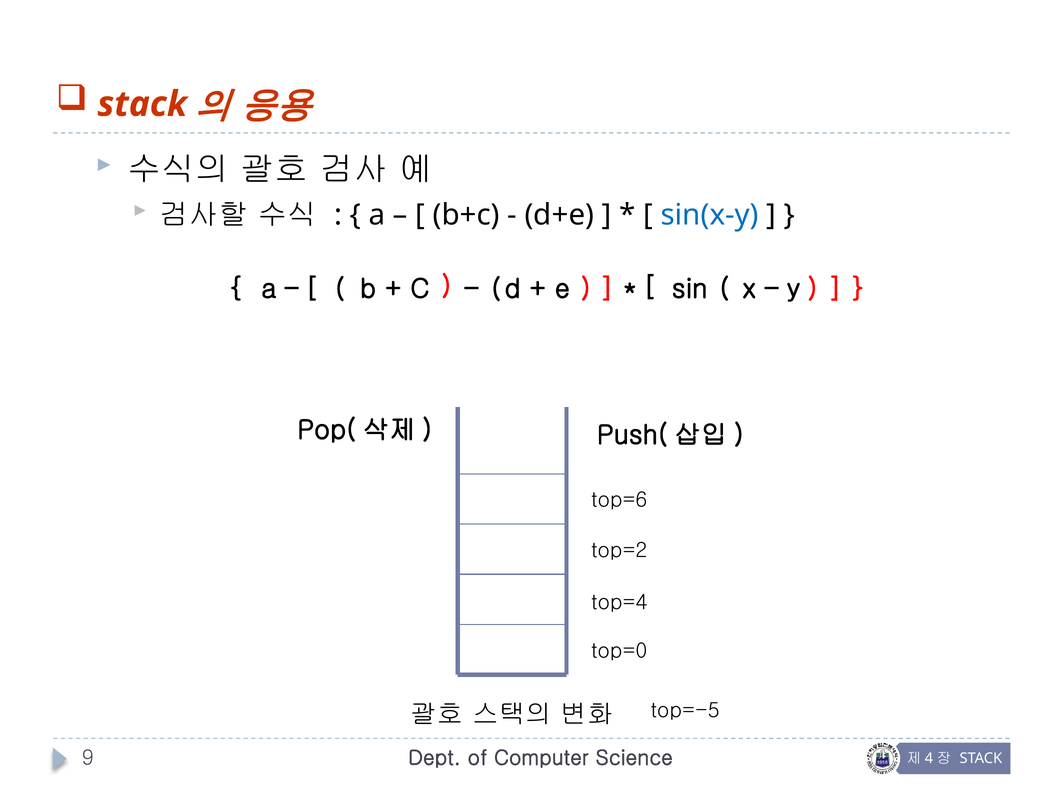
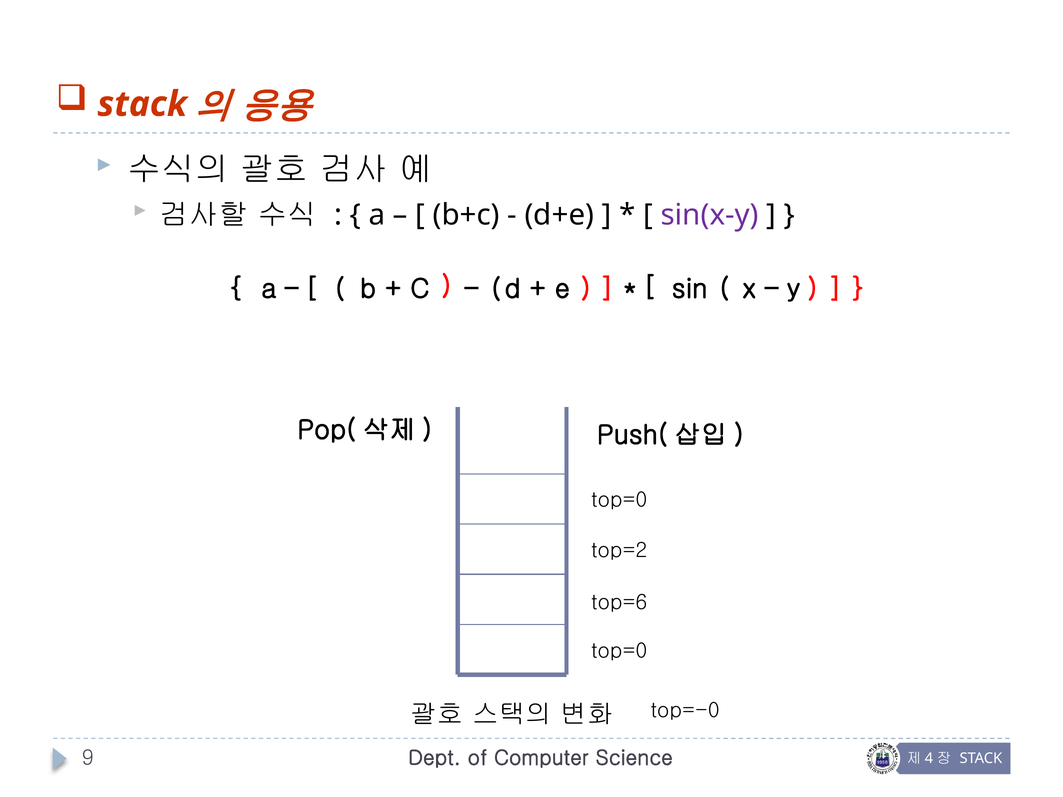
sin(x-y colour: blue -> purple
top=6 at (619, 500): top=6 -> top=0
top=4: top=4 -> top=6
top=-5: top=-5 -> top=-0
